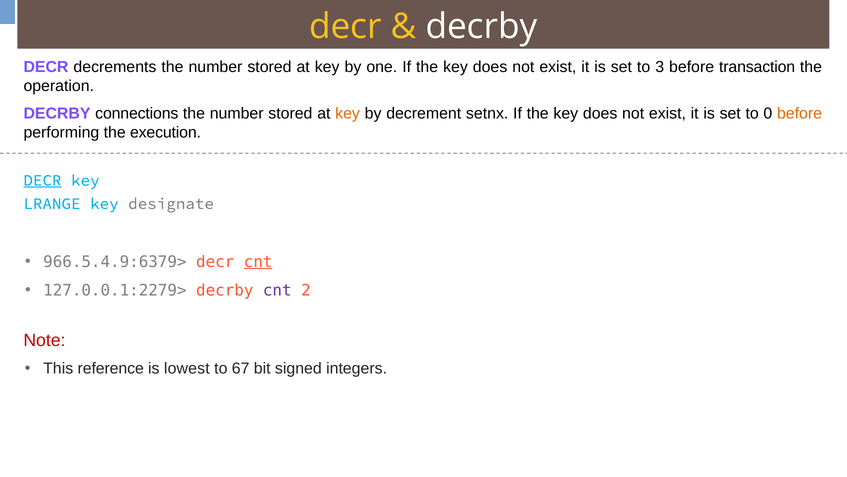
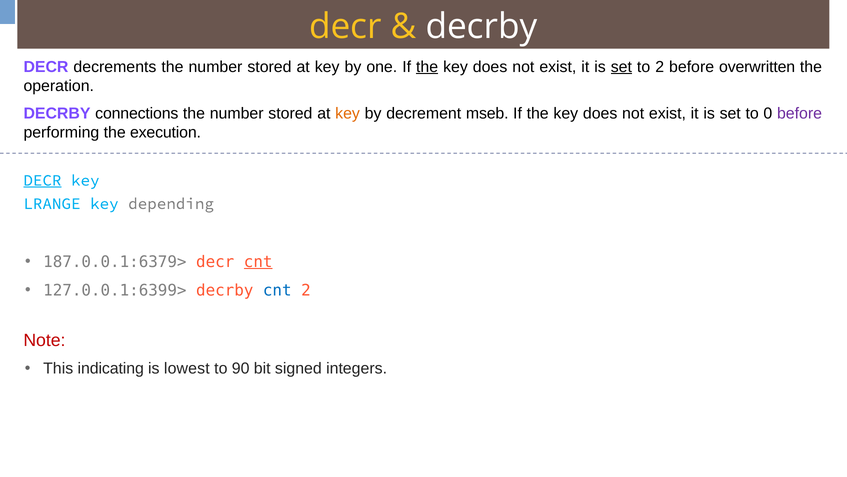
the at (427, 67) underline: none -> present
set at (621, 67) underline: none -> present
to 3: 3 -> 2
transaction: transaction -> overwritten
setnx: setnx -> mseb
before at (800, 113) colour: orange -> purple
designate: designate -> depending
966.5.4.9:6379>: 966.5.4.9:6379> -> 187.0.0.1:6379>
127.0.0.1:2279>: 127.0.0.1:2279> -> 127.0.0.1:6399>
cnt at (277, 290) colour: purple -> blue
reference: reference -> indicating
67: 67 -> 90
